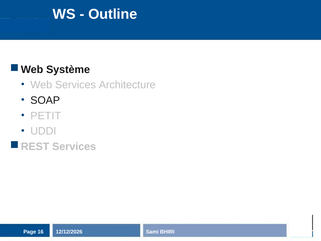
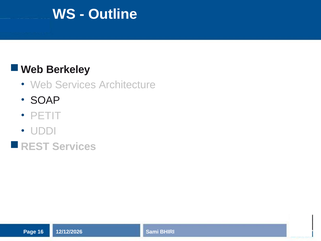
Système: Système -> Berkeley
